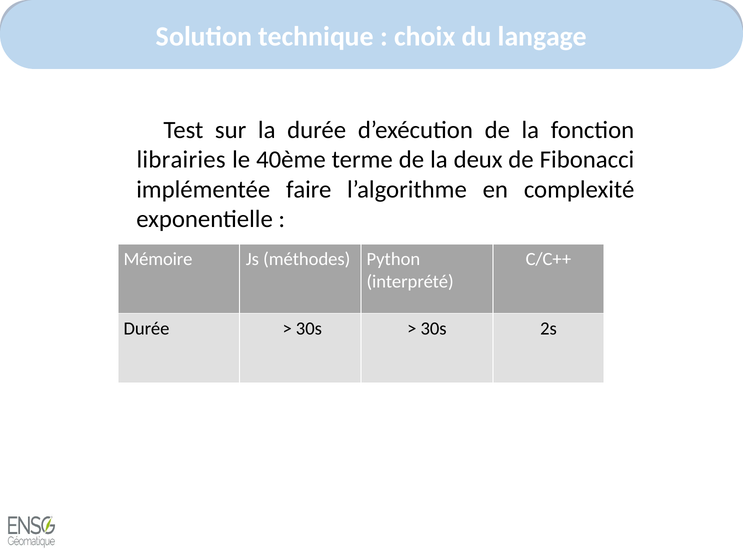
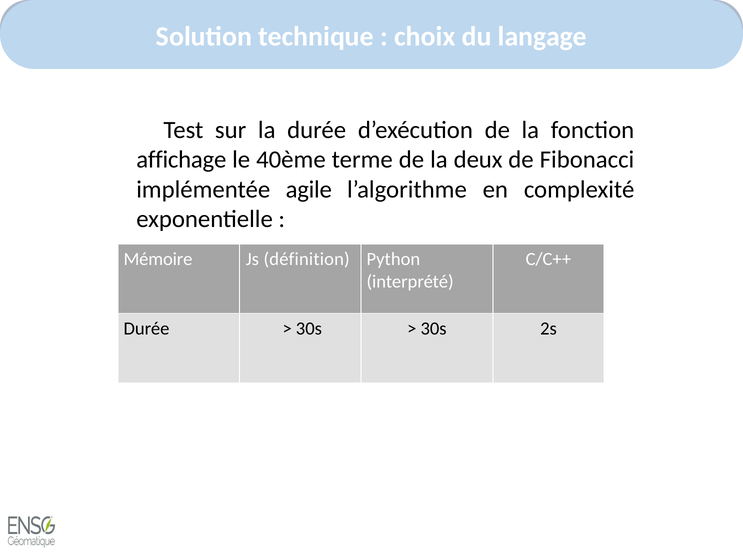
librairies: librairies -> affichage
faire: faire -> agile
méthodes: méthodes -> définition
